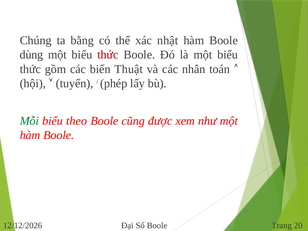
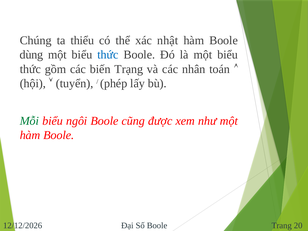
bằng: bằng -> thiểu
thức at (108, 55) colour: red -> blue
Thuật: Thuật -> Trạng
theo: theo -> ngôi
